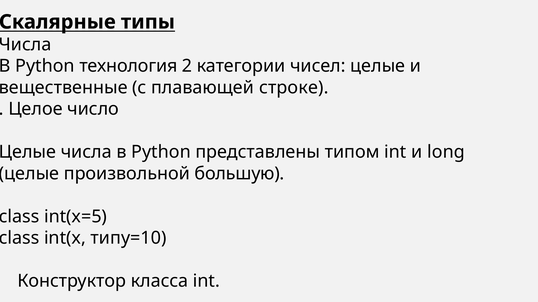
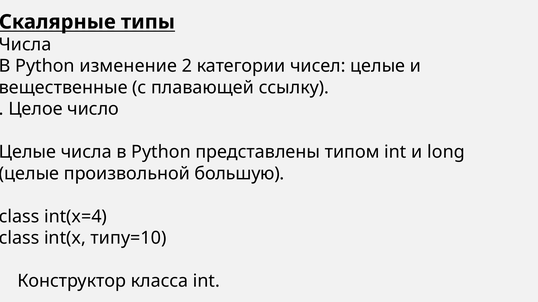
технология: технология -> изменение
строке: строке -> ссылку
int(x=5: int(x=5 -> int(x=4
